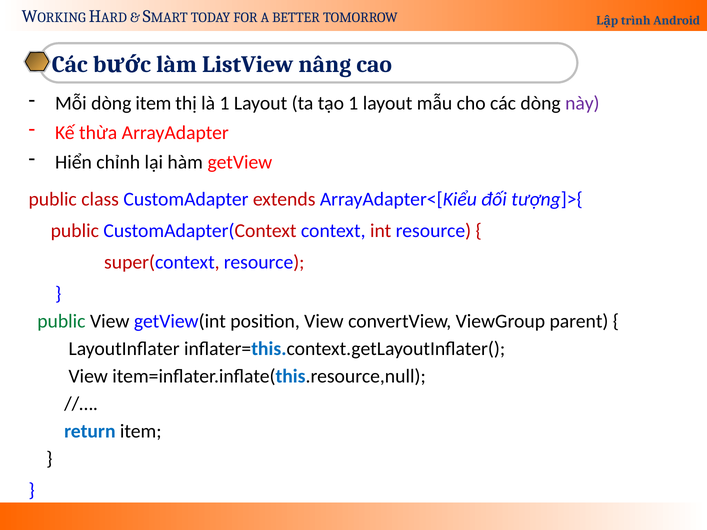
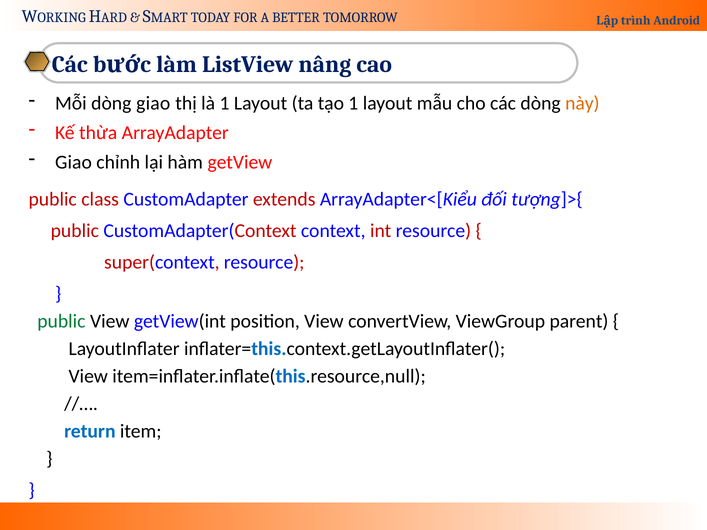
dòng item: item -> giao
này colour: purple -> orange
Hiển at (73, 162): Hiển -> Giao
